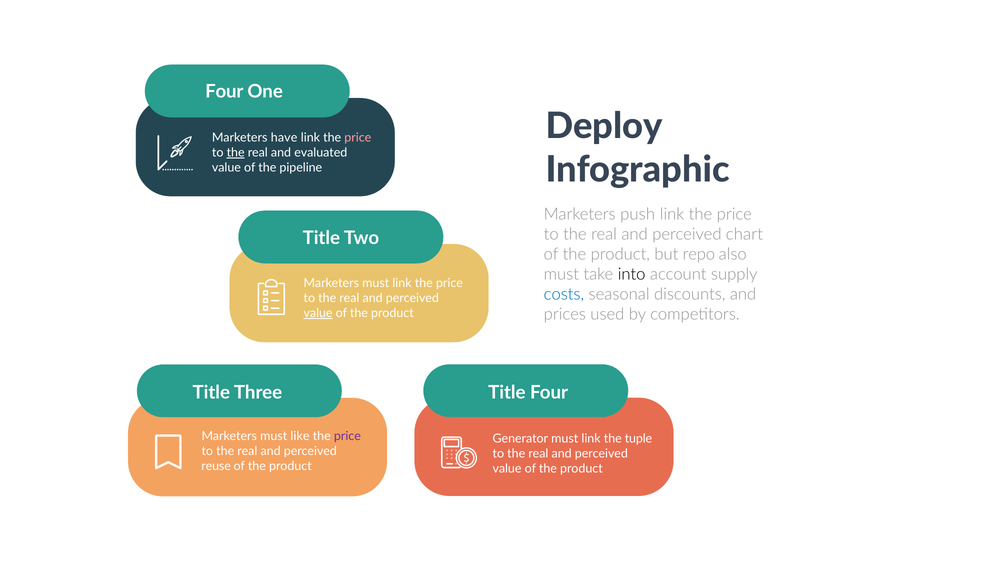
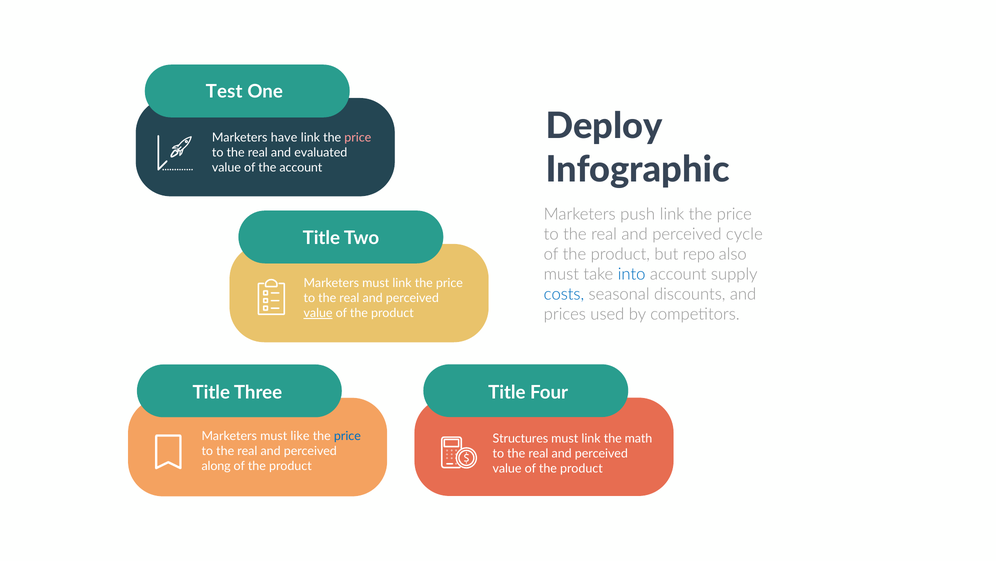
Four at (224, 92): Four -> Test
the at (236, 153) underline: present -> none
the pipeline: pipeline -> account
chart: chart -> cycle
into colour: black -> blue
price at (347, 436) colour: purple -> blue
Generator: Generator -> Structures
tuple: tuple -> math
reuse: reuse -> along
